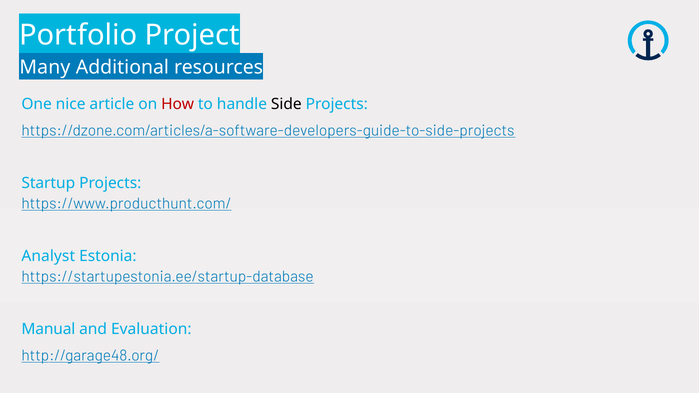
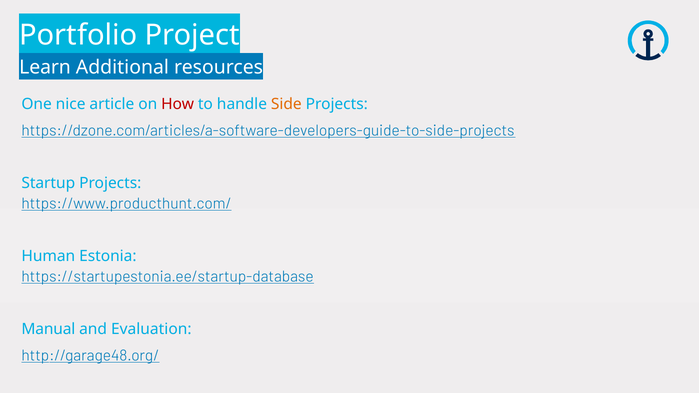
Many: Many -> Learn
Side colour: black -> orange
Analyst: Analyst -> Human
